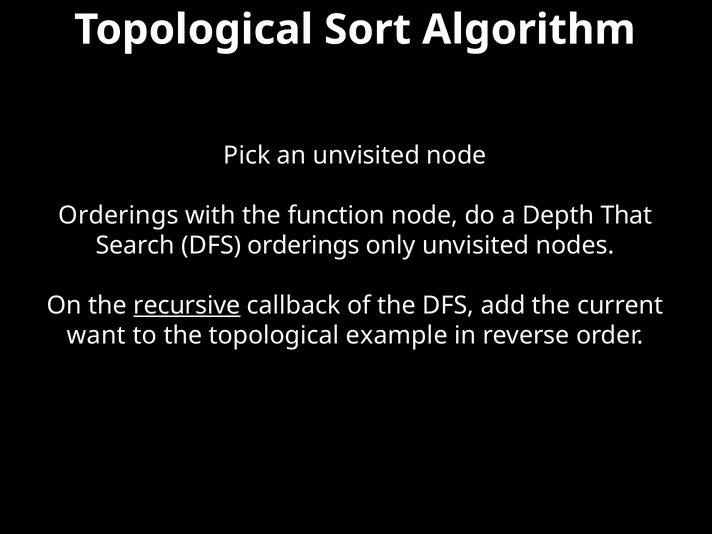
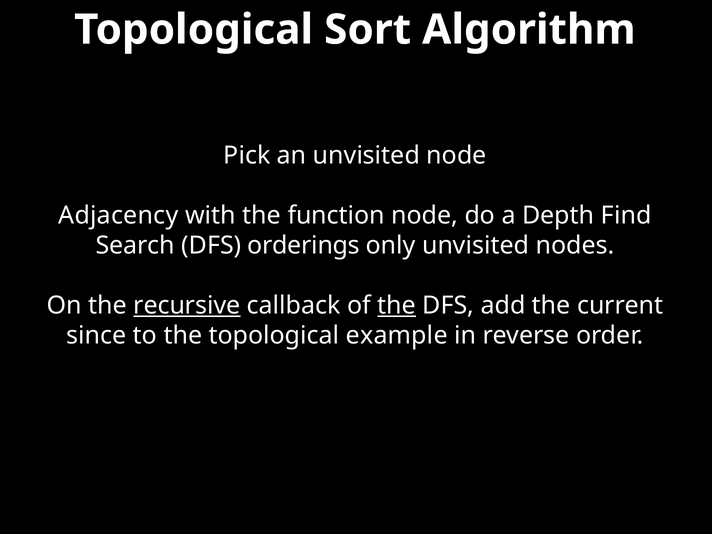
Orderings at (118, 216): Orderings -> Adjacency
That: That -> Find
the at (397, 306) underline: none -> present
want: want -> since
